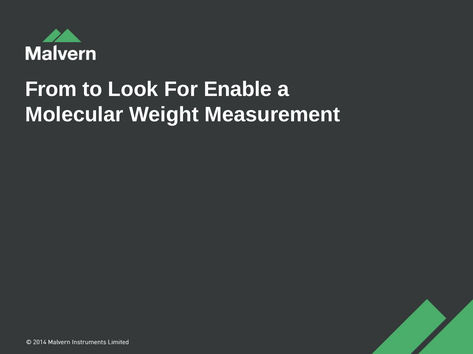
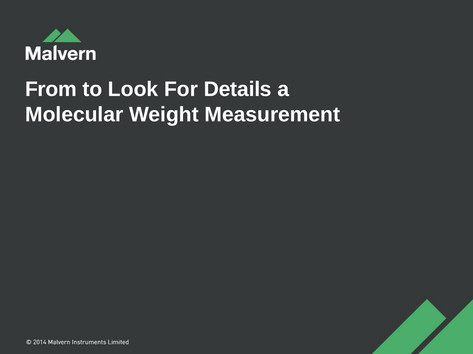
Enable: Enable -> Details
